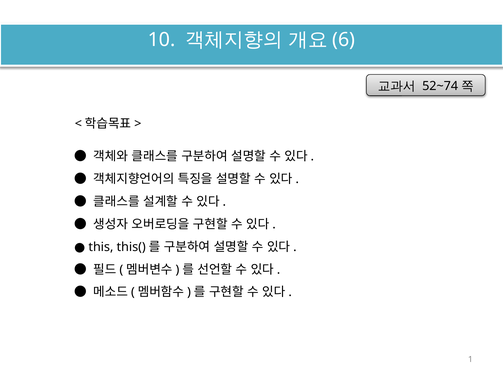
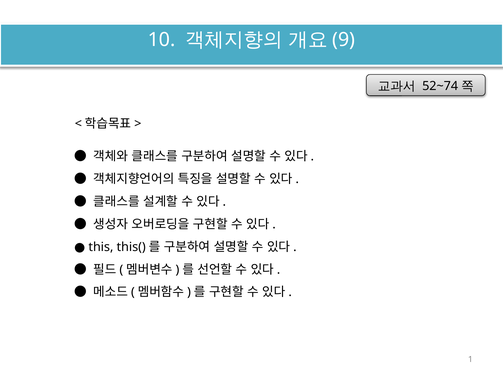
6: 6 -> 9
